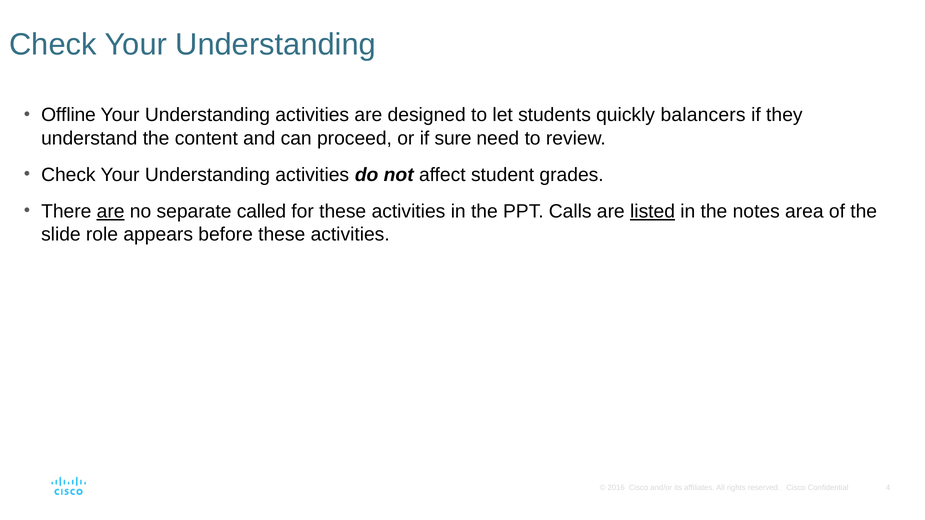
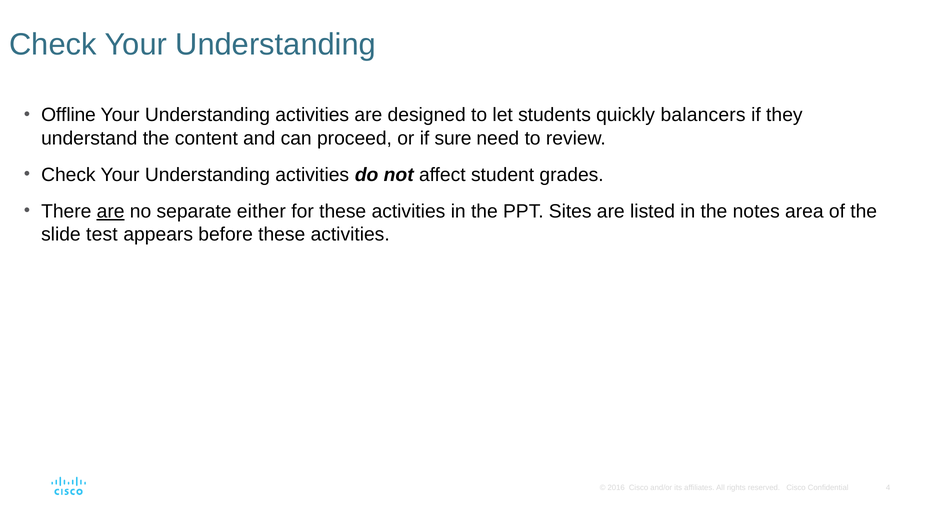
called: called -> either
Calls: Calls -> Sites
listed underline: present -> none
role: role -> test
